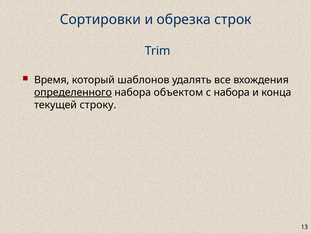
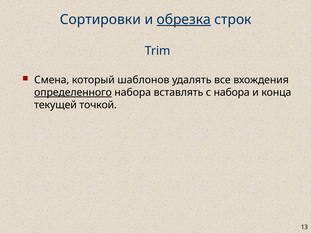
обрезка underline: none -> present
Время: Время -> Смена
объектом: объектом -> вставлять
строку: строку -> точкой
